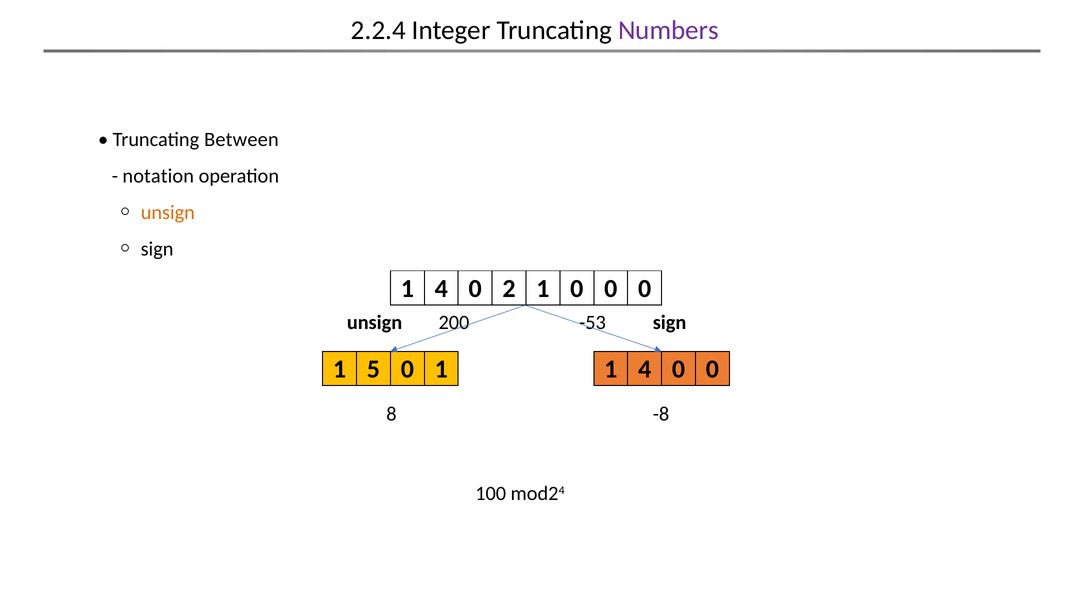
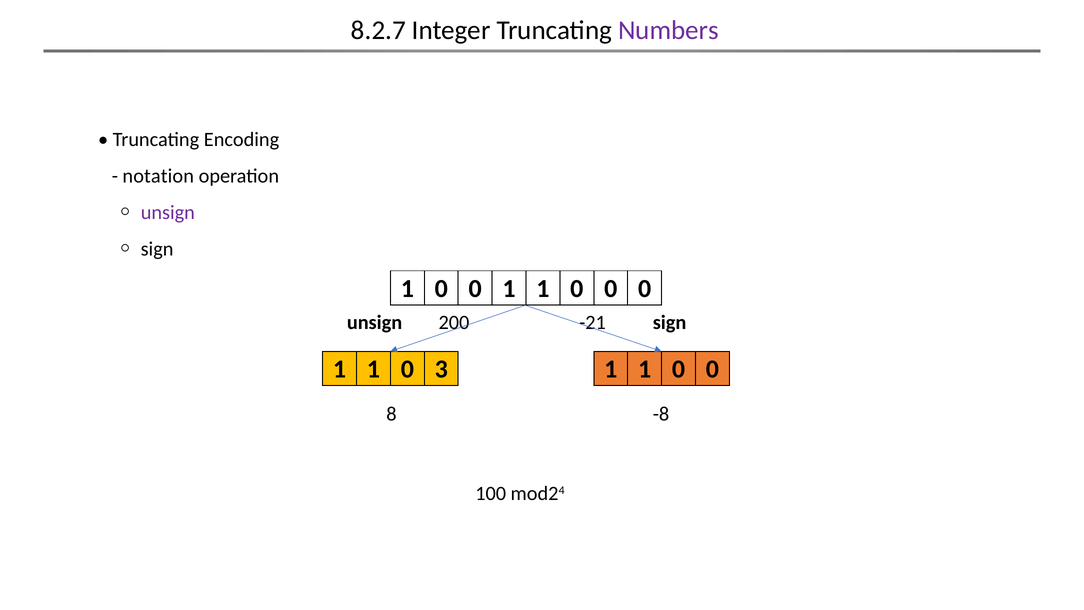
2.2.4: 2.2.4 -> 8.2.7
Between: Between -> Encoding
unsign at (168, 212) colour: orange -> purple
4 at (441, 288): 4 -> 0
2 at (509, 288): 2 -> 1
-53: -53 -> -21
5 at (373, 369): 5 -> 1
1 at (441, 369): 1 -> 3
4 at (645, 369): 4 -> 1
